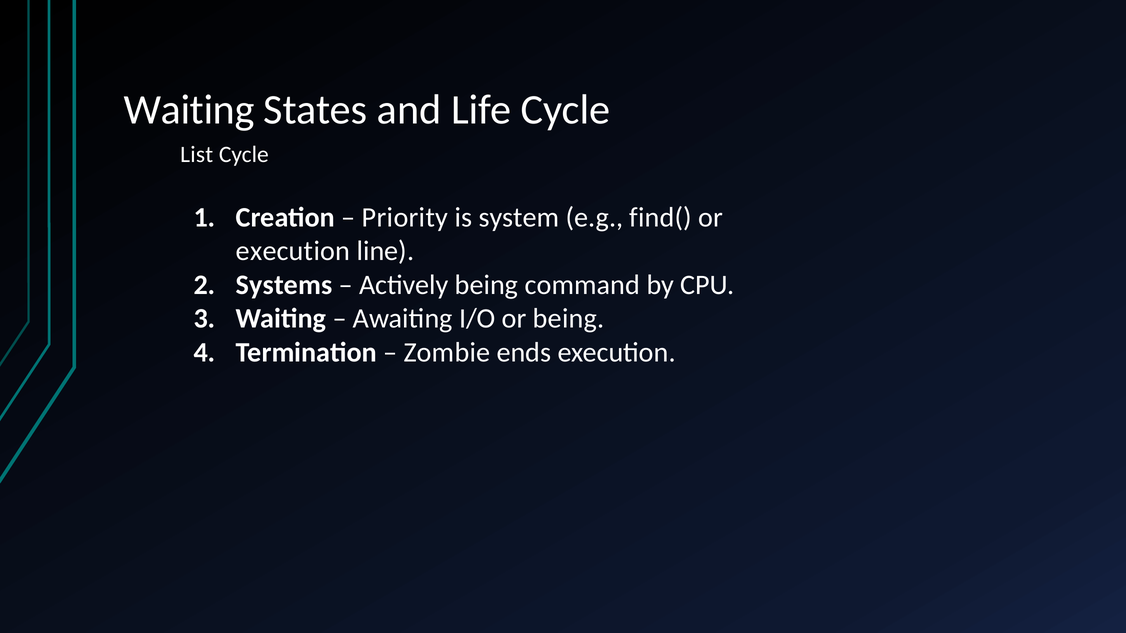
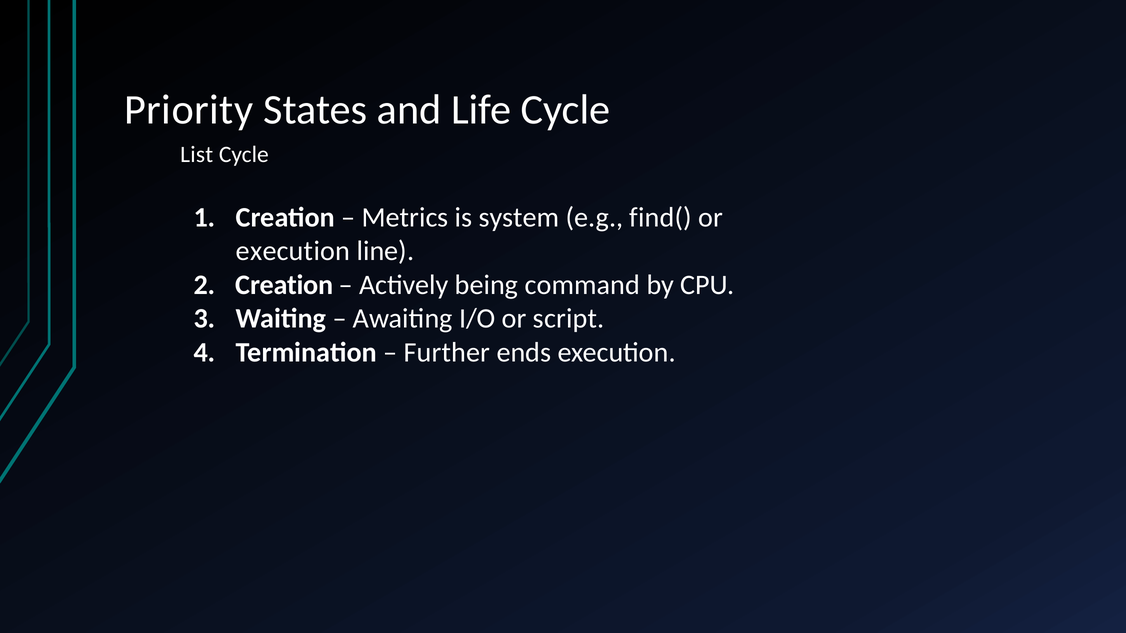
Waiting at (189, 110): Waiting -> Priority
Priority: Priority -> Metrics
Systems at (284, 285): Systems -> Creation
or being: being -> script
Zombie: Zombie -> Further
